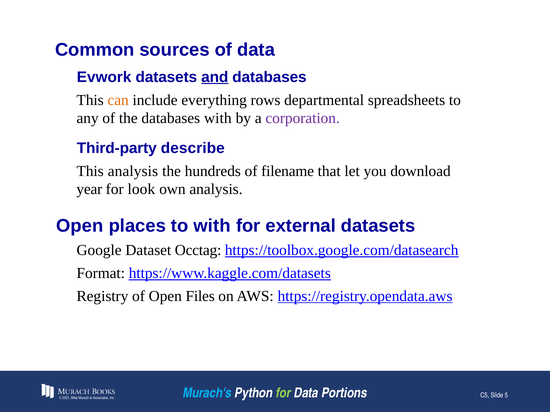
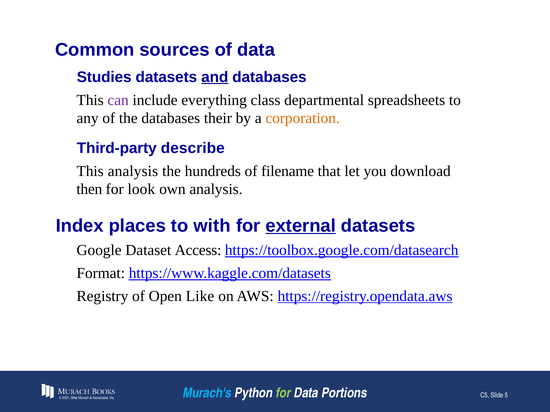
Evwork: Evwork -> Studies
can colour: orange -> purple
rows: rows -> class
databases with: with -> their
corporation colour: purple -> orange
year: year -> then
Open at (80, 226): Open -> Index
external underline: none -> present
Occtag: Occtag -> Access
Files: Files -> Like
